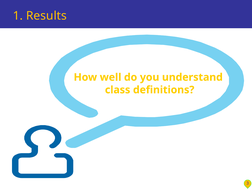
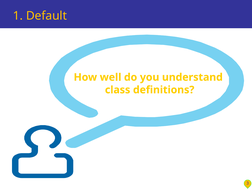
Results: Results -> Default
